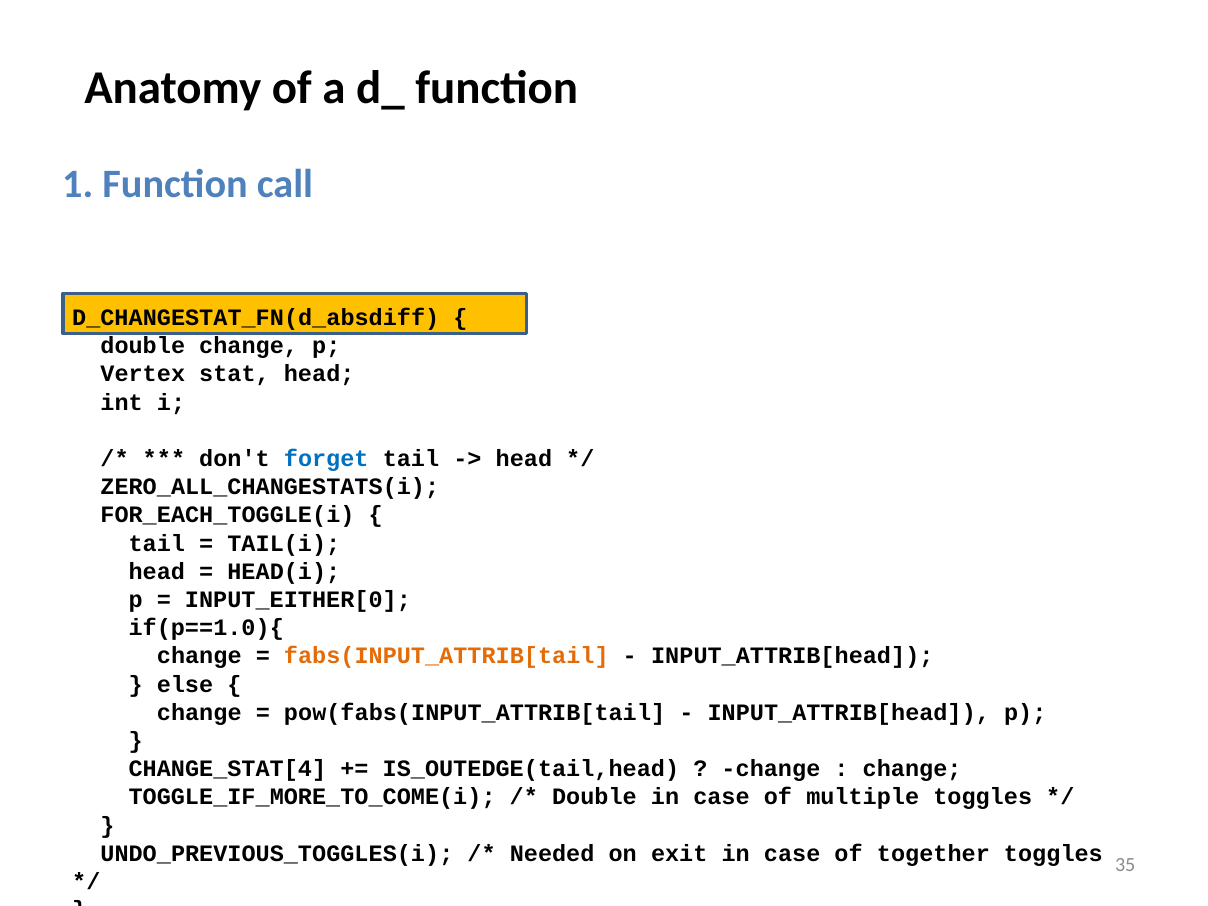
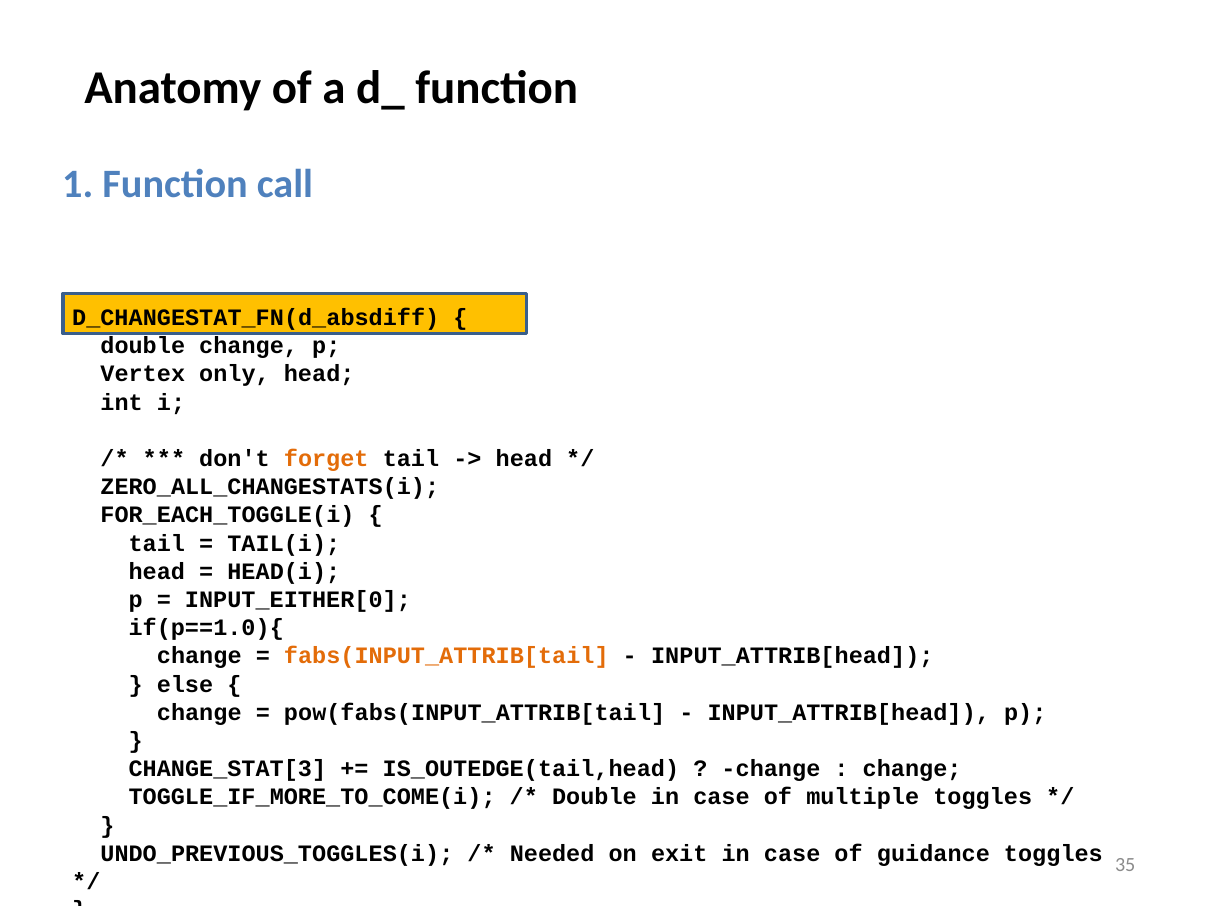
stat: stat -> only
forget colour: blue -> orange
CHANGE_STAT[4: CHANGE_STAT[4 -> CHANGE_STAT[3
together: together -> guidance
